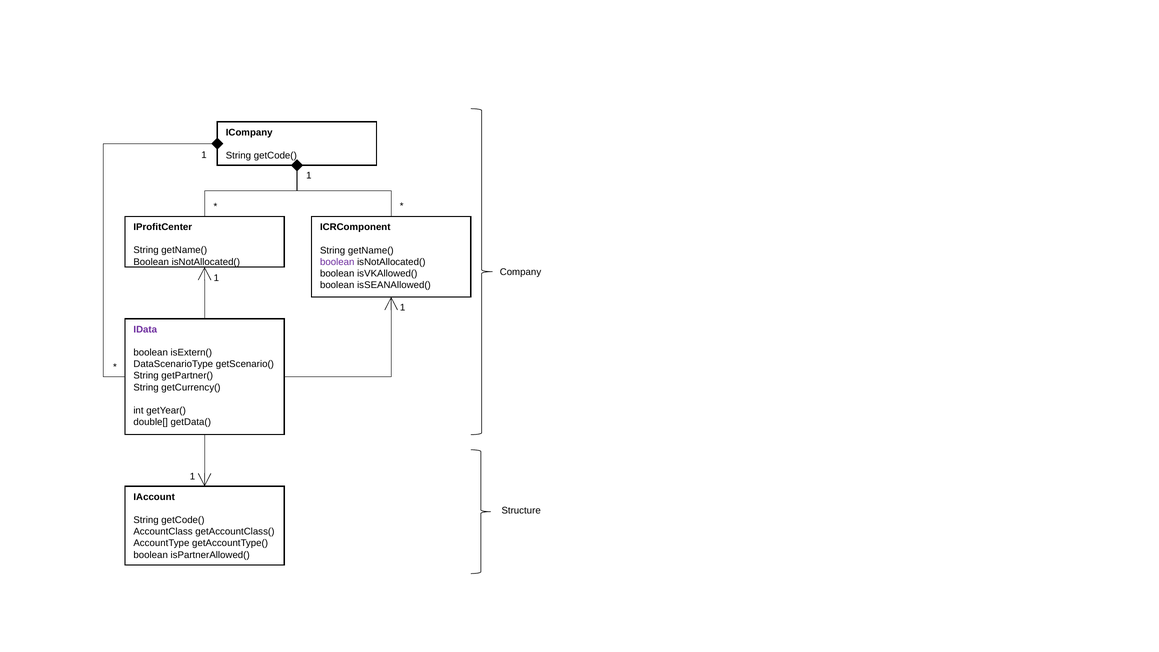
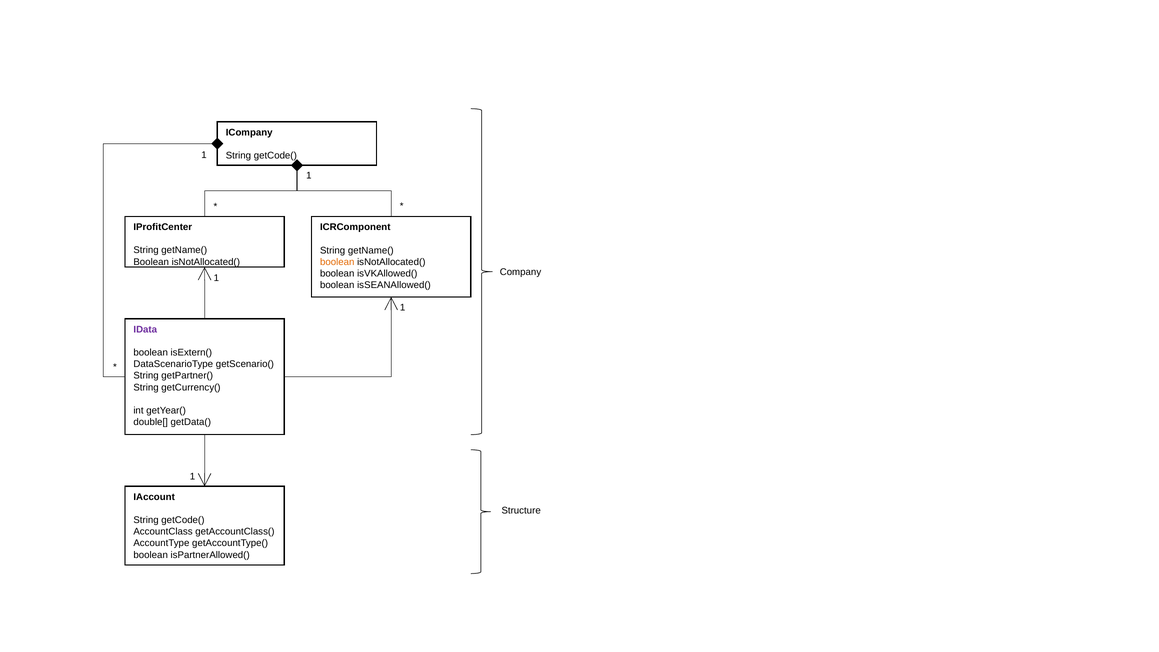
boolean at (337, 262) colour: purple -> orange
